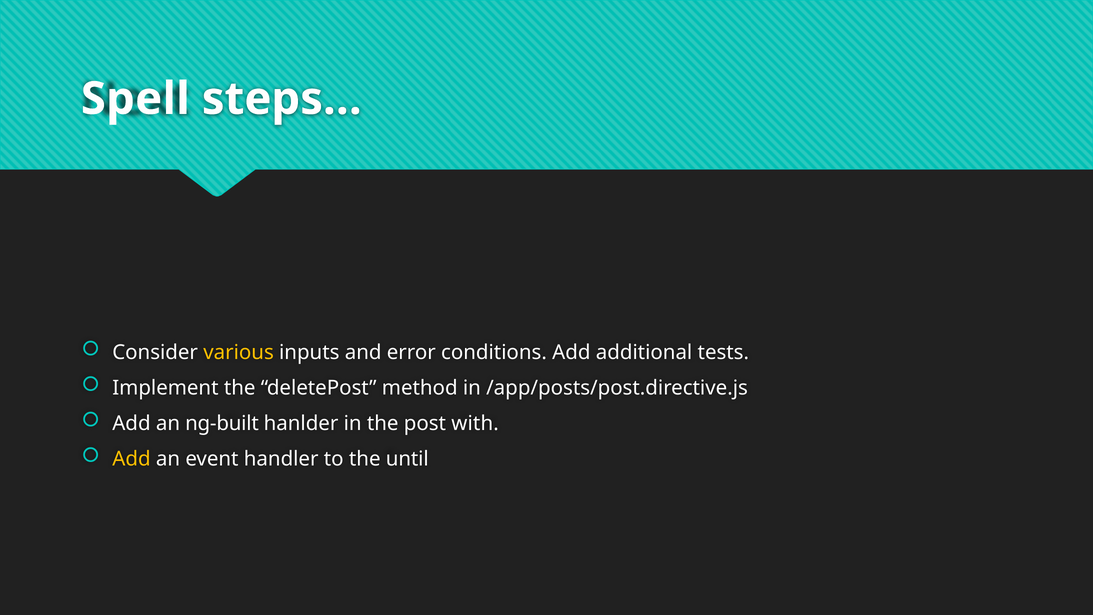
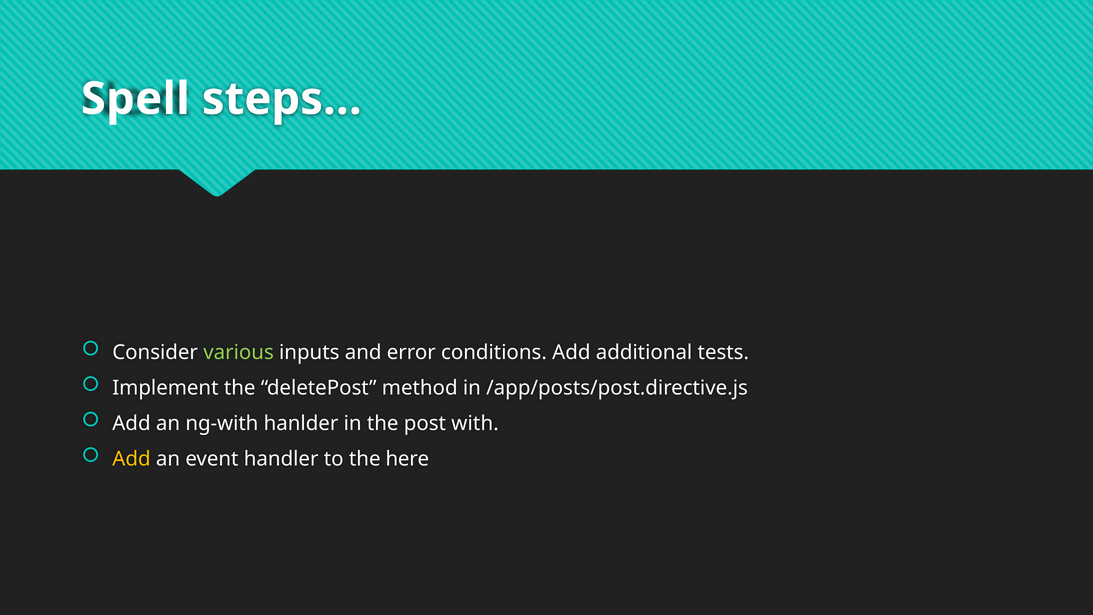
various colour: yellow -> light green
ng-built: ng-built -> ng-with
until: until -> here
